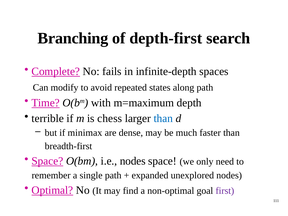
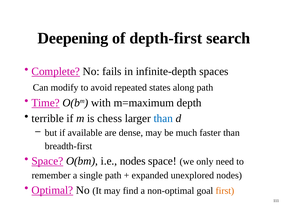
Branching: Branching -> Deepening
minimax: minimax -> available
first colour: purple -> orange
